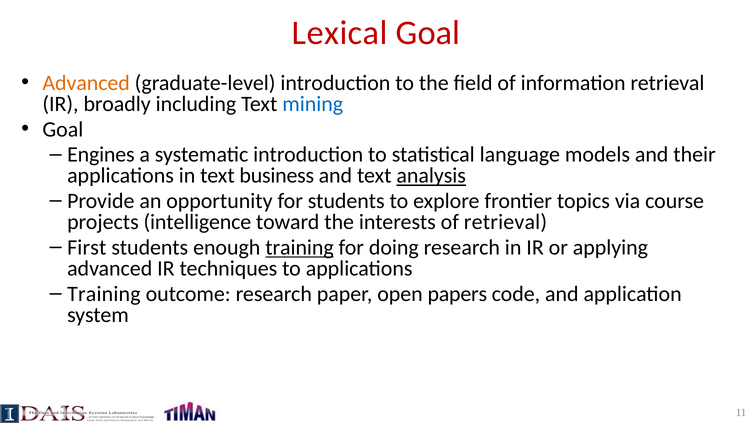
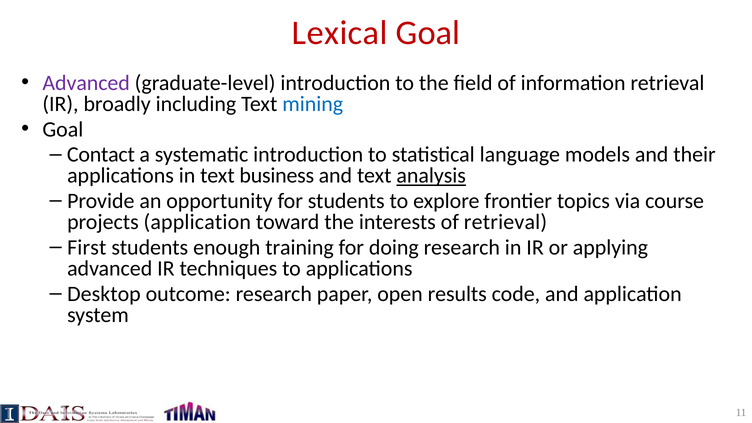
Advanced at (86, 83) colour: orange -> purple
Engines: Engines -> Contact
projects intelligence: intelligence -> application
training at (299, 248) underline: present -> none
Training at (104, 294): Training -> Desktop
papers: papers -> results
